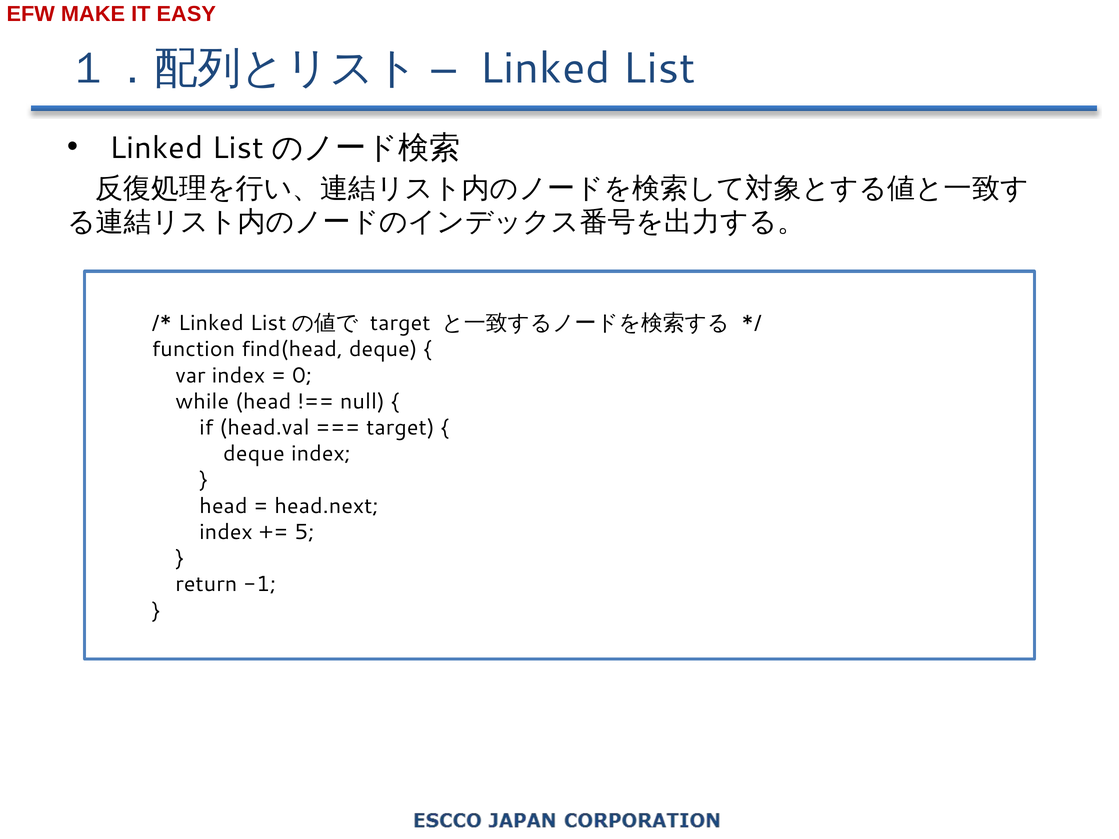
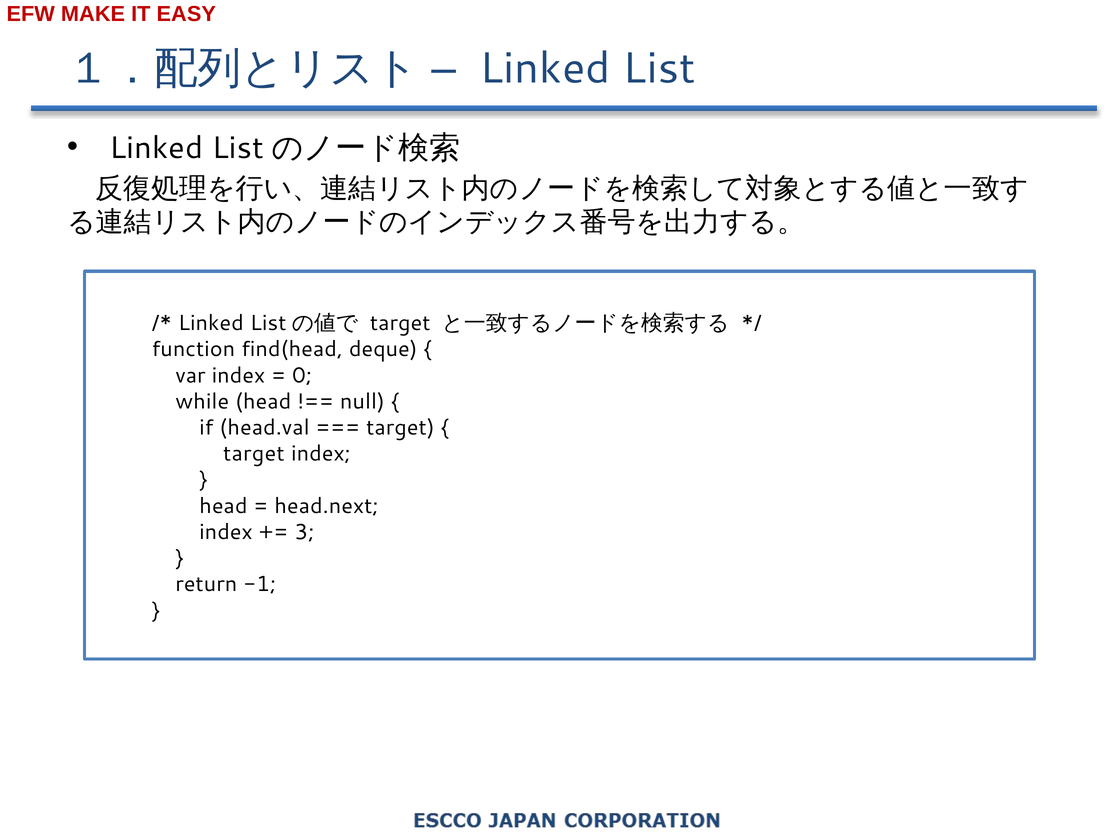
deque at (254, 454): deque -> target
5: 5 -> 3
